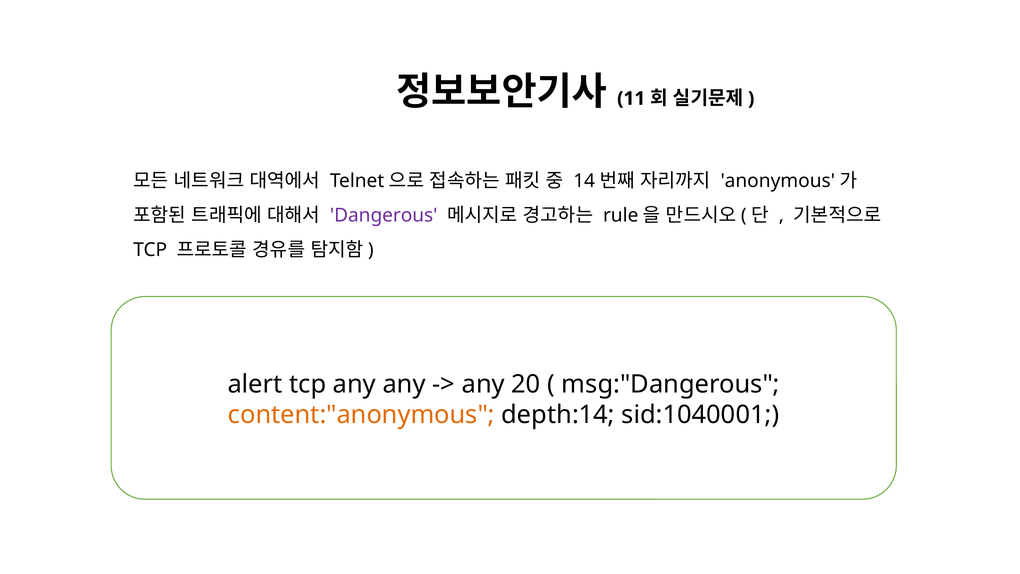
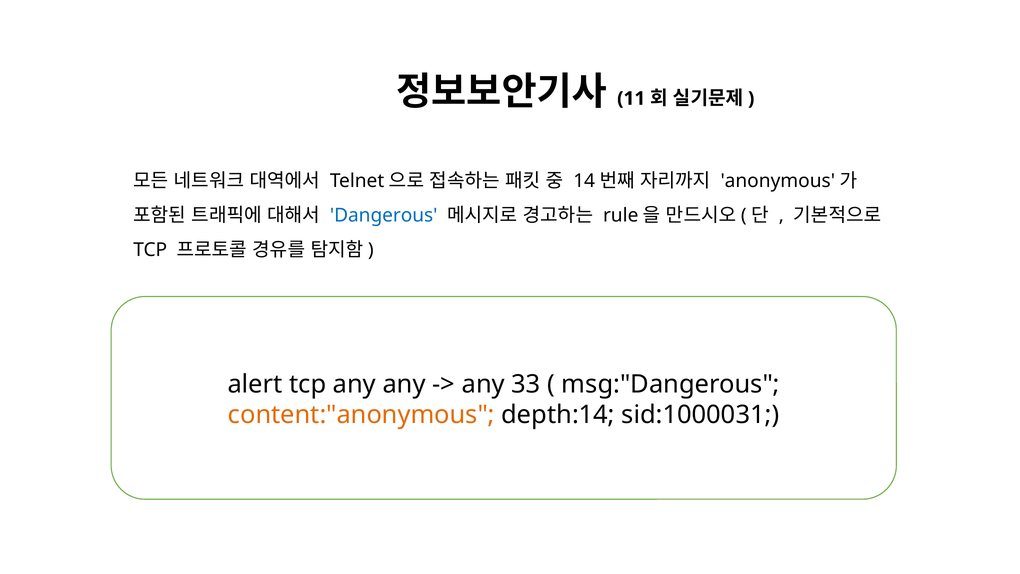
Dangerous colour: purple -> blue
20: 20 -> 33
sid:1040001: sid:1040001 -> sid:1000031
